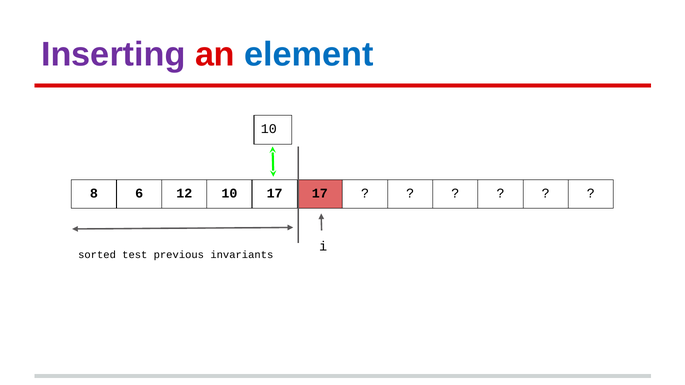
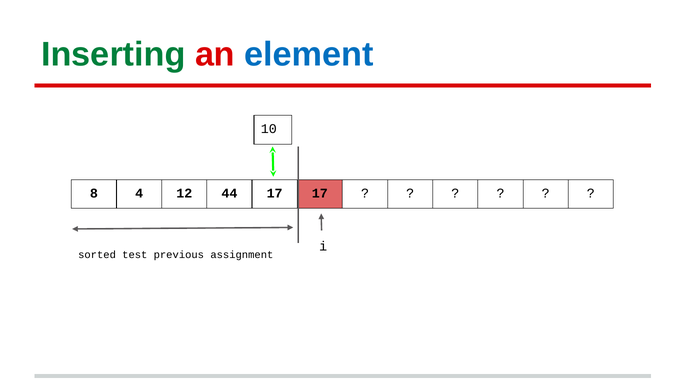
Inserting colour: purple -> green
6: 6 -> 4
12 10: 10 -> 44
invariants: invariants -> assignment
